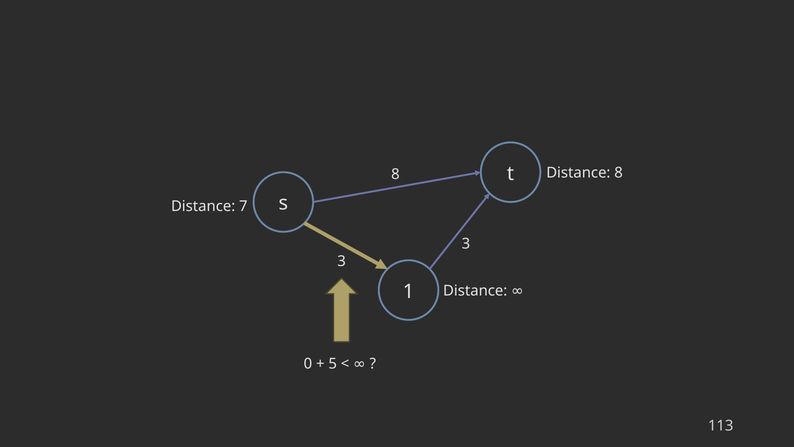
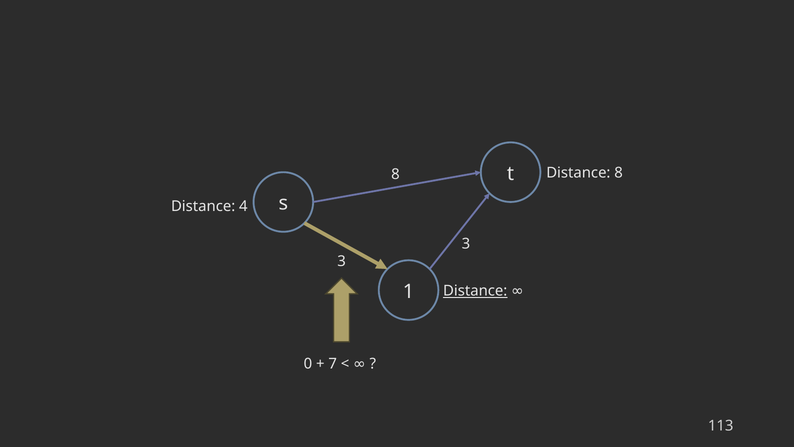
7: 7 -> 4
Distance at (475, 291) underline: none -> present
5: 5 -> 7
